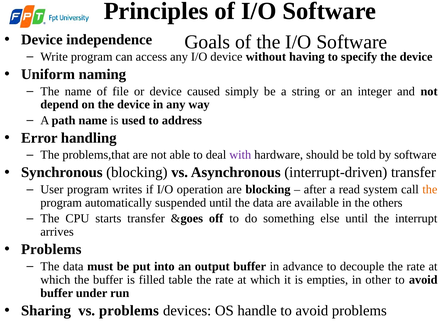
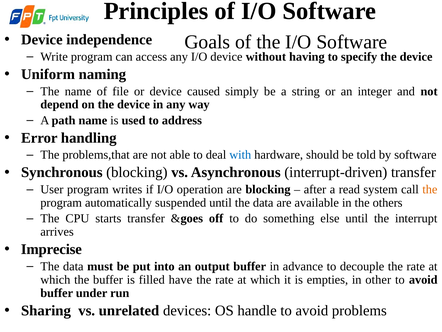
with colour: purple -> blue
Problems at (51, 249): Problems -> Imprecise
table: table -> have
vs problems: problems -> unrelated
